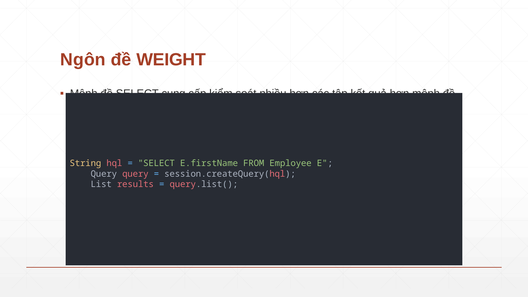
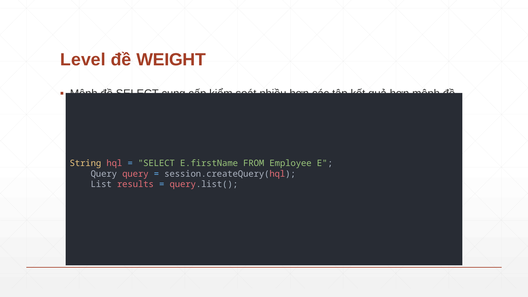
Ngôn: Ngôn -> Level
